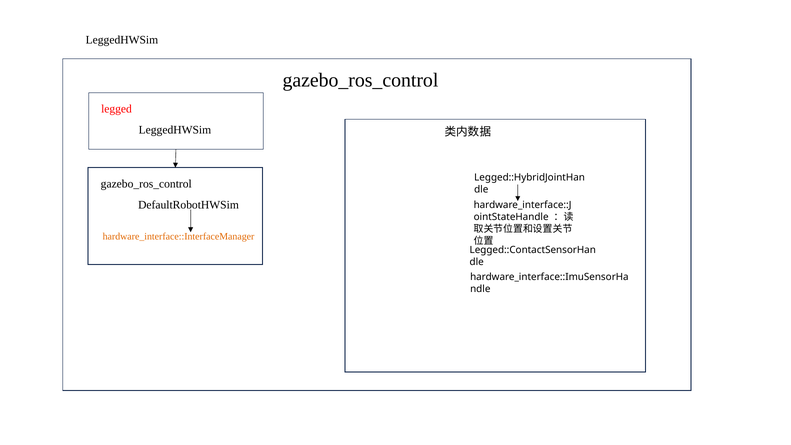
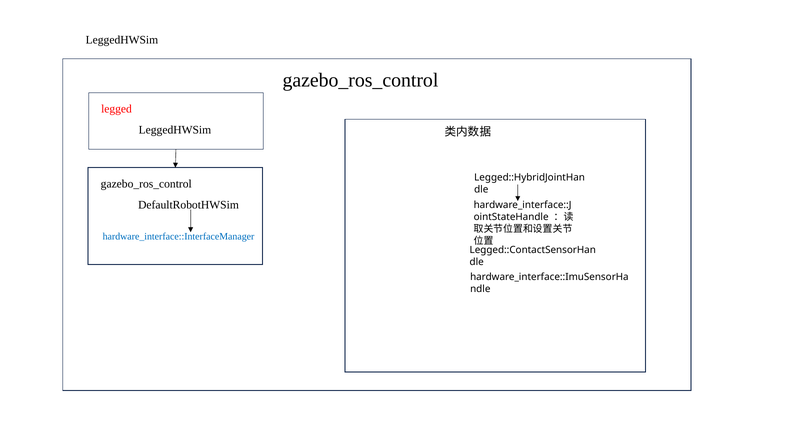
hardware_interface::InterfaceManager colour: orange -> blue
